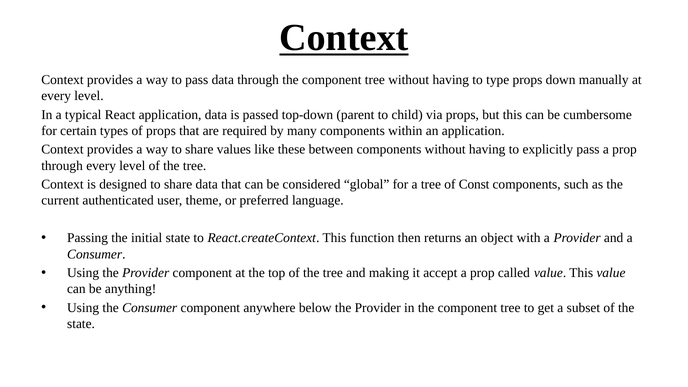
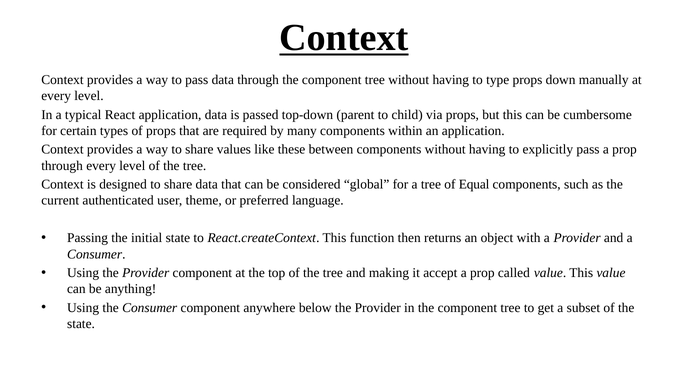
Const: Const -> Equal
